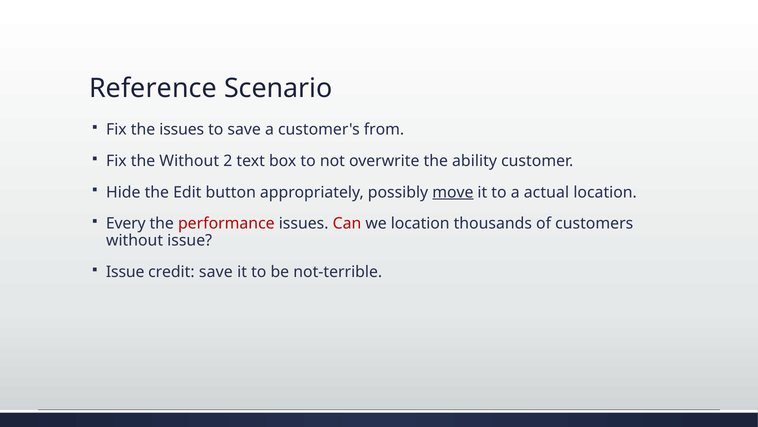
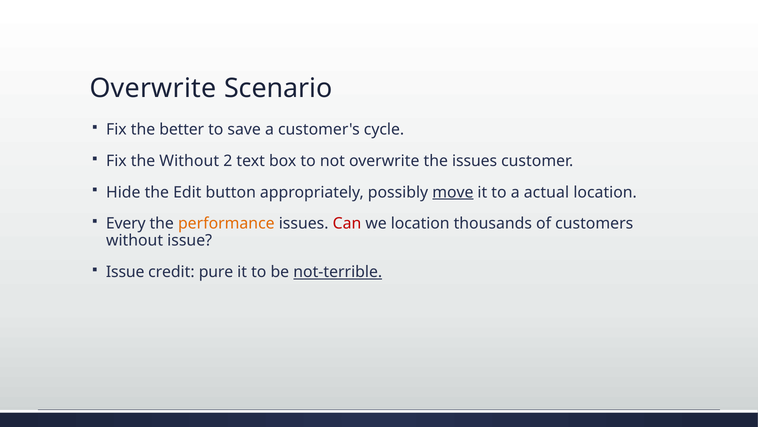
Reference at (153, 88): Reference -> Overwrite
the issues: issues -> better
from: from -> cycle
the ability: ability -> issues
performance colour: red -> orange
credit save: save -> pure
not-terrible underline: none -> present
